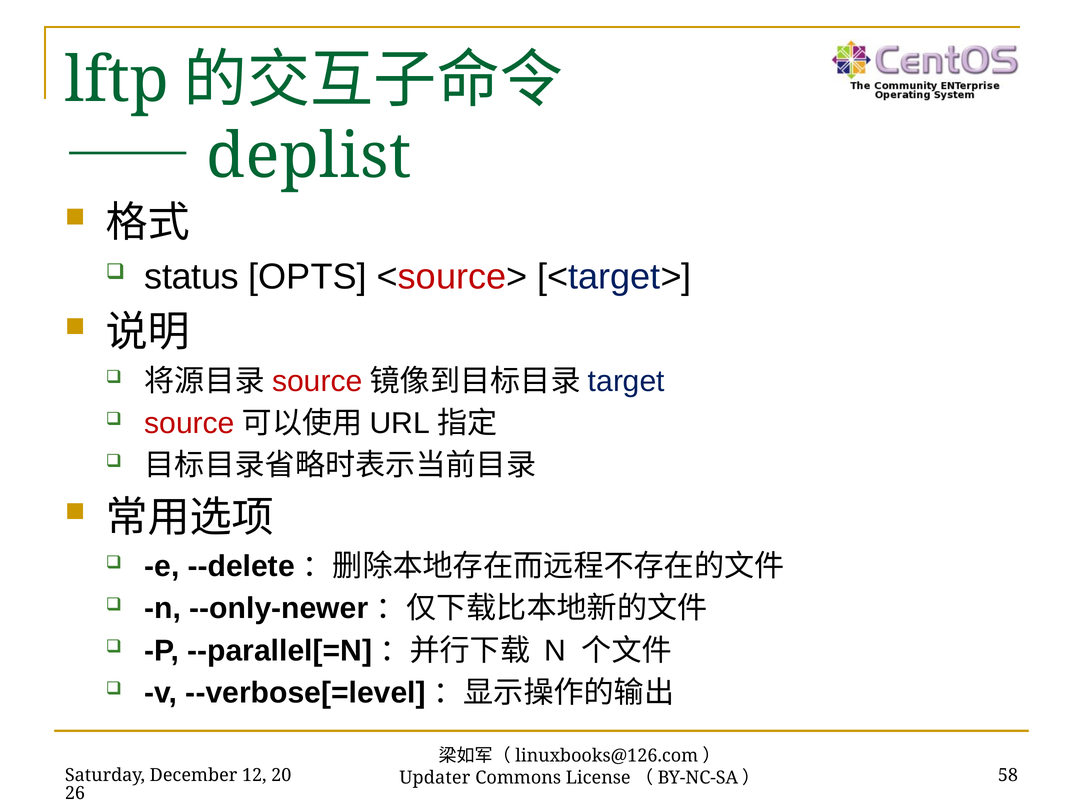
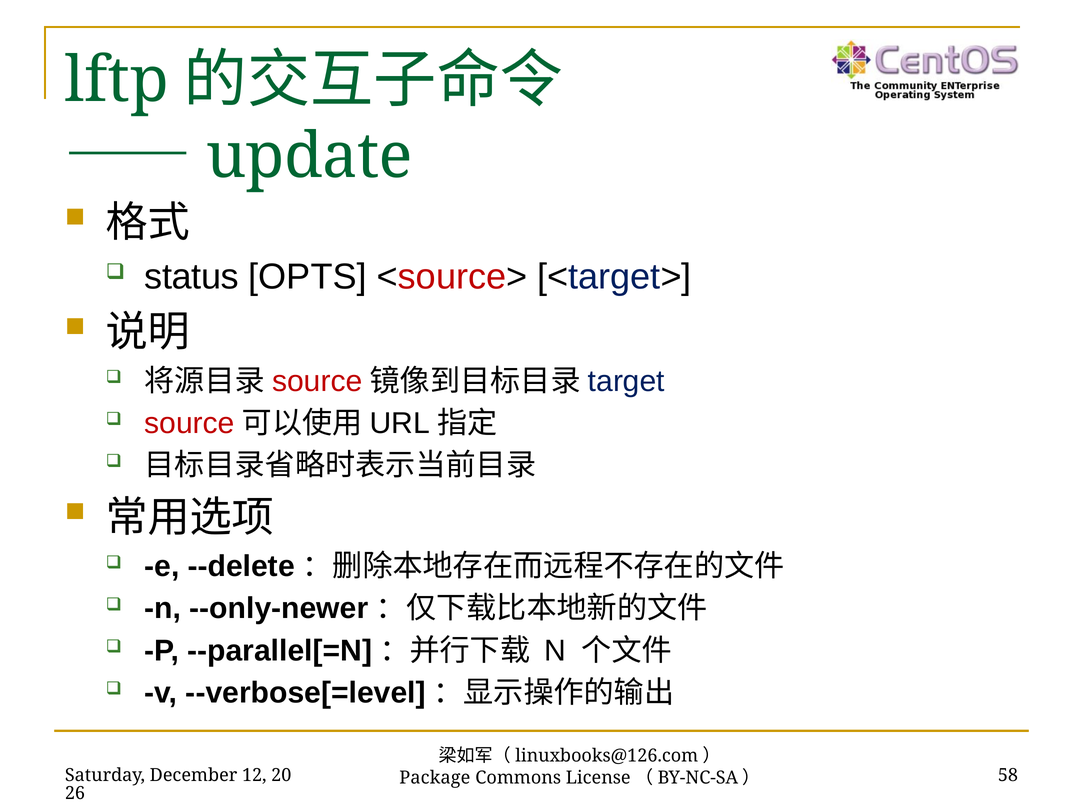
deplist: deplist -> update
Updater: Updater -> Package
